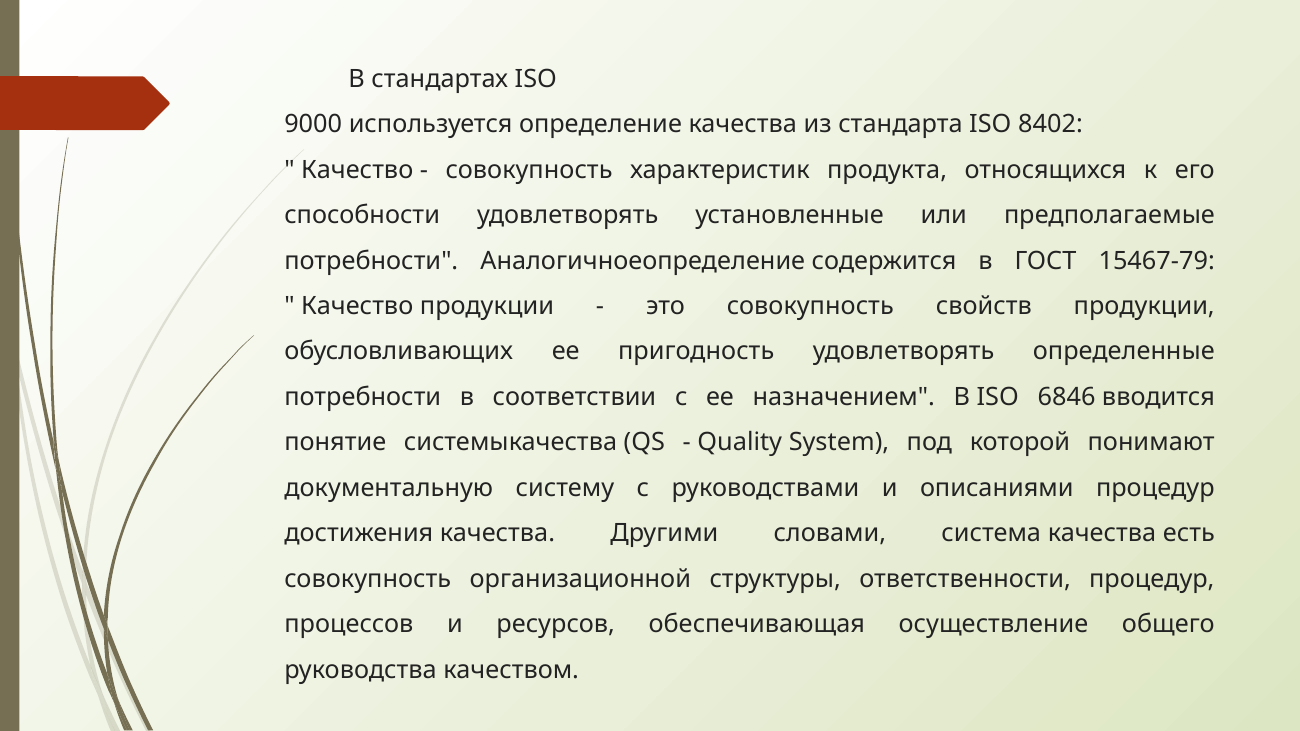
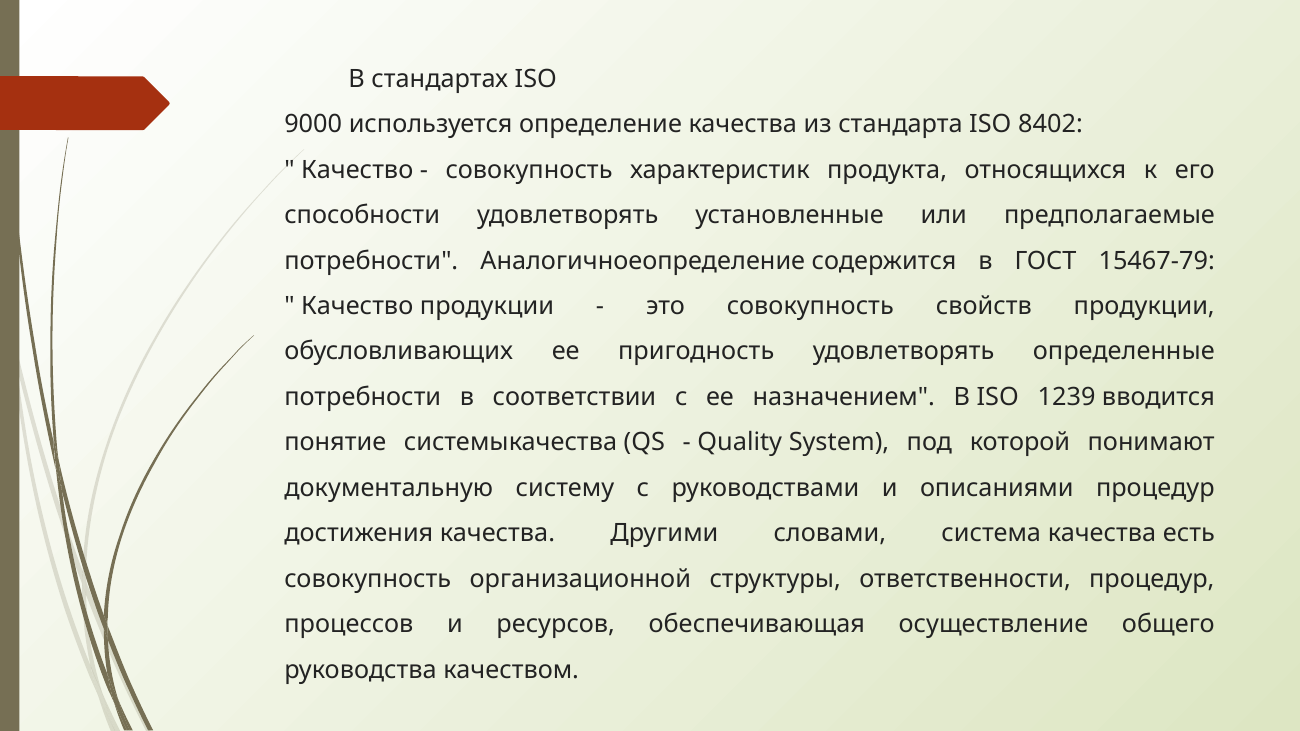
6846: 6846 -> 1239
